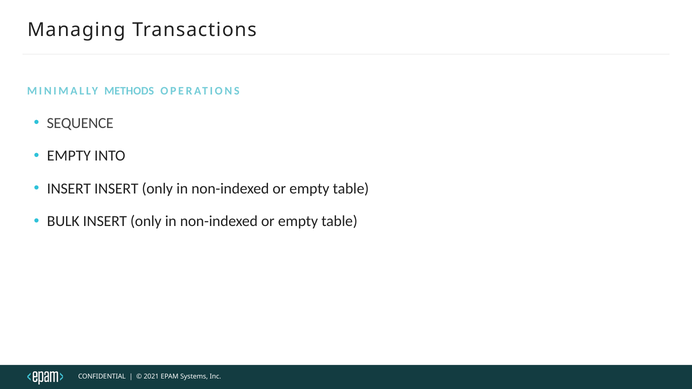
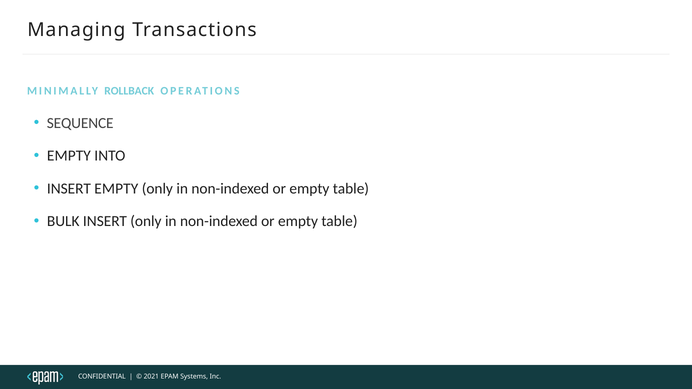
METHODS: METHODS -> ROLLBACK
INSERT INSERT: INSERT -> EMPTY
